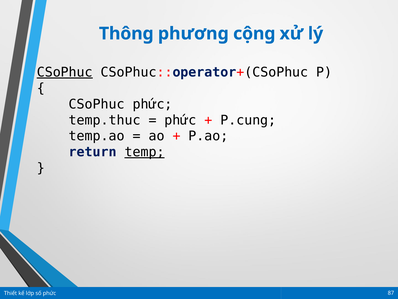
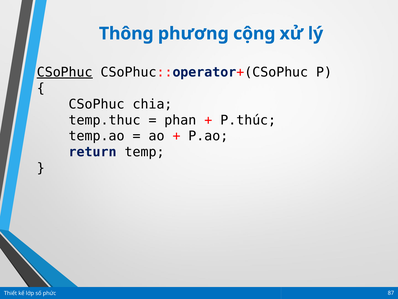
CSoPhuc phức: phức -> chia
phức at (180, 120): phức -> phan
P.cung: P.cung -> P.thúc
temp underline: present -> none
